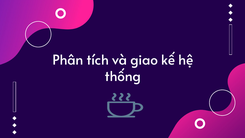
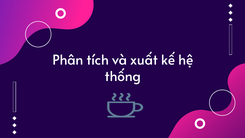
giao: giao -> xuất
